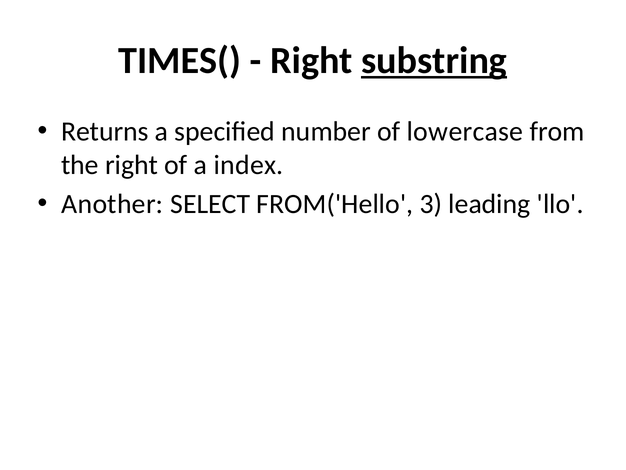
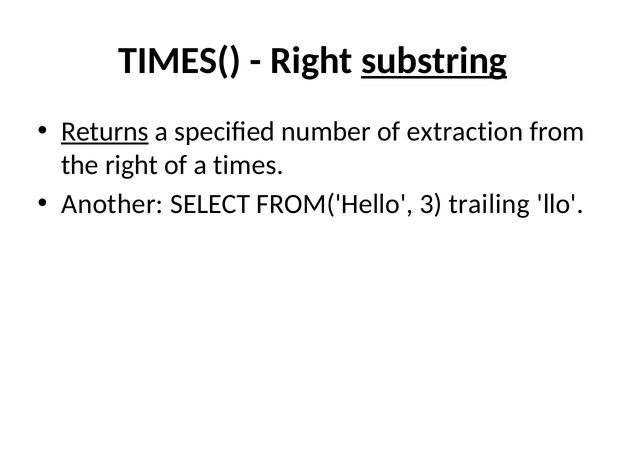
Returns underline: none -> present
lowercase: lowercase -> extraction
index: index -> times
leading: leading -> trailing
